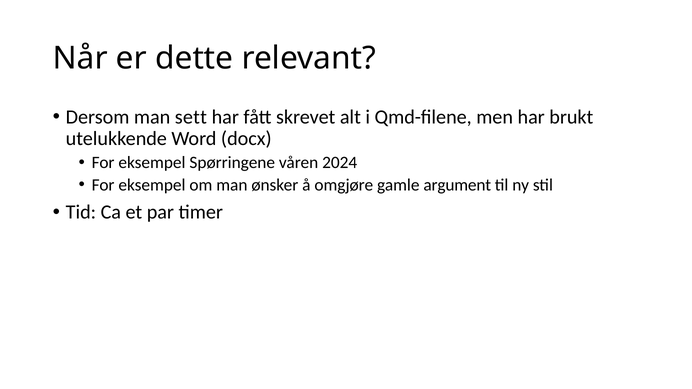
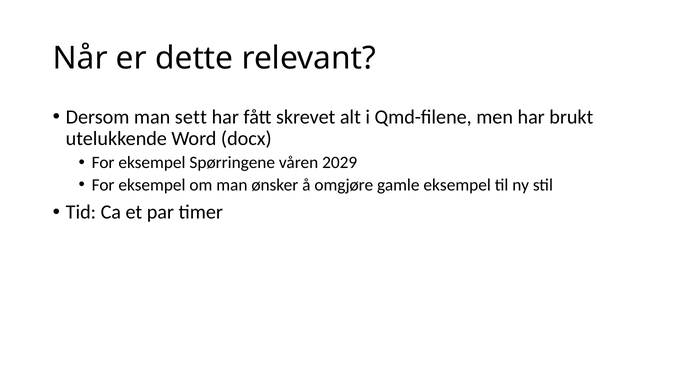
2024: 2024 -> 2029
gamle argument: argument -> eksempel
